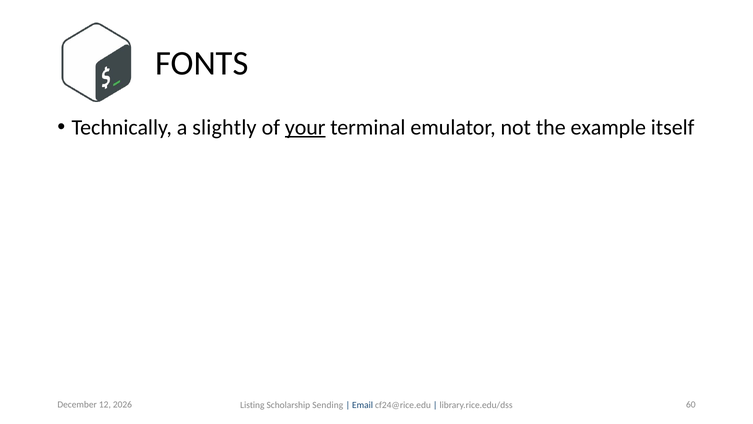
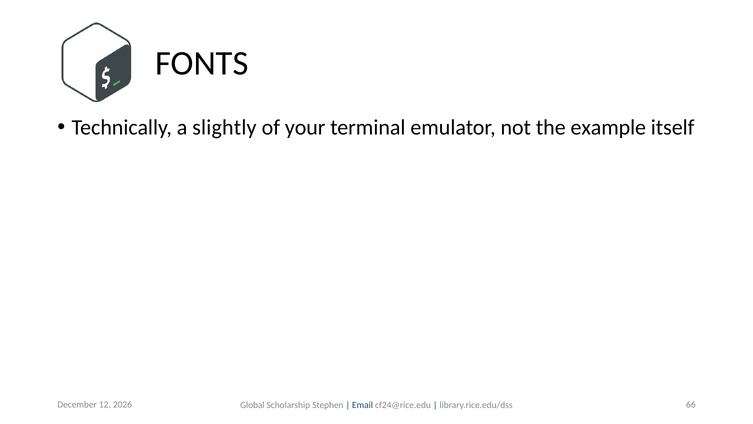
your underline: present -> none
60: 60 -> 66
Listing: Listing -> Global
Sending: Sending -> Stephen
